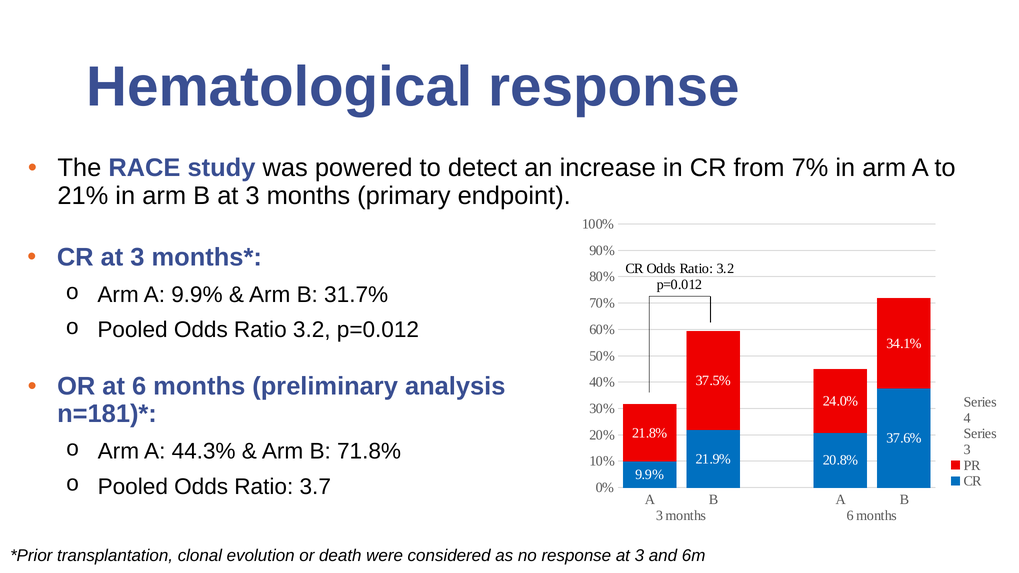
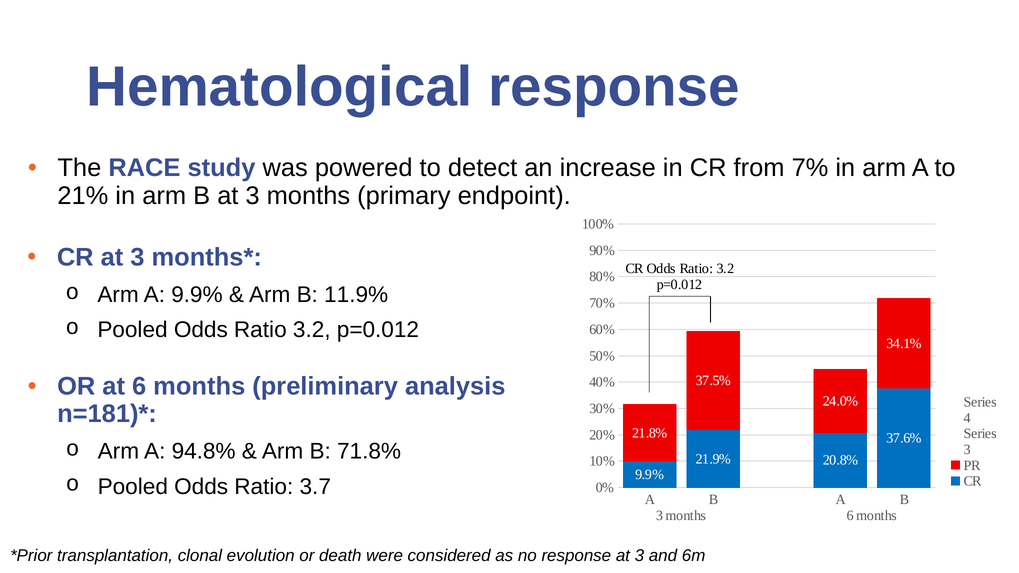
31.7%: 31.7% -> 11.9%
44.3%: 44.3% -> 94.8%
